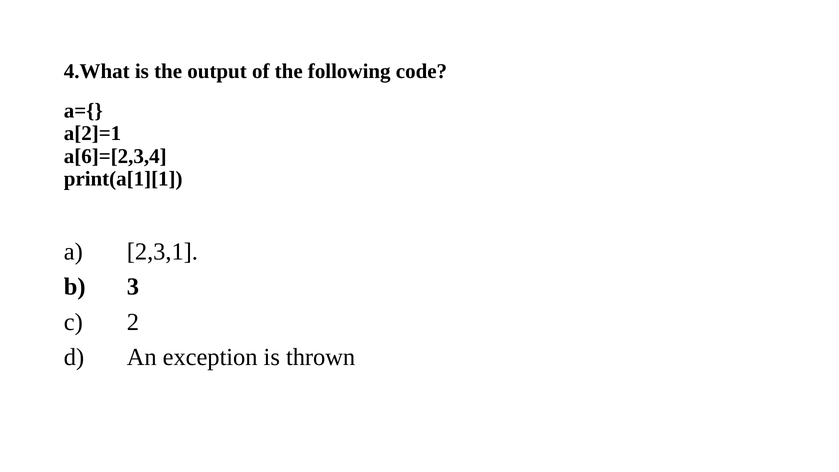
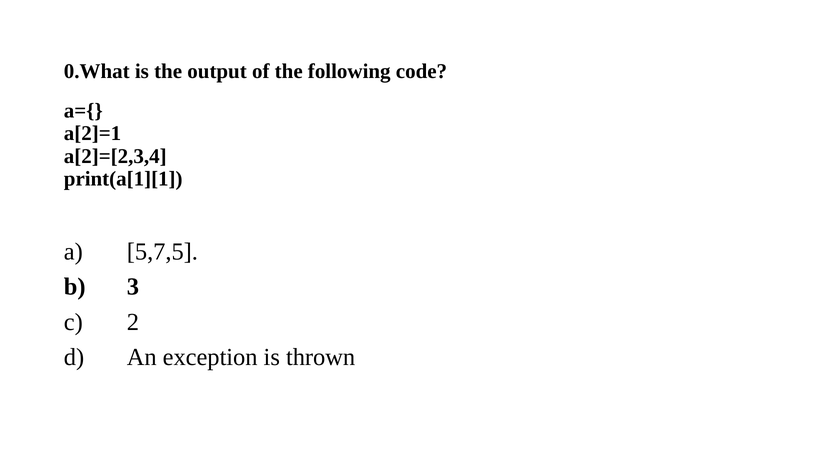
4.What: 4.What -> 0.What
a[6]=[2,3,4: a[6]=[2,3,4 -> a[2]=[2,3,4
2,3,1: 2,3,1 -> 5,7,5
